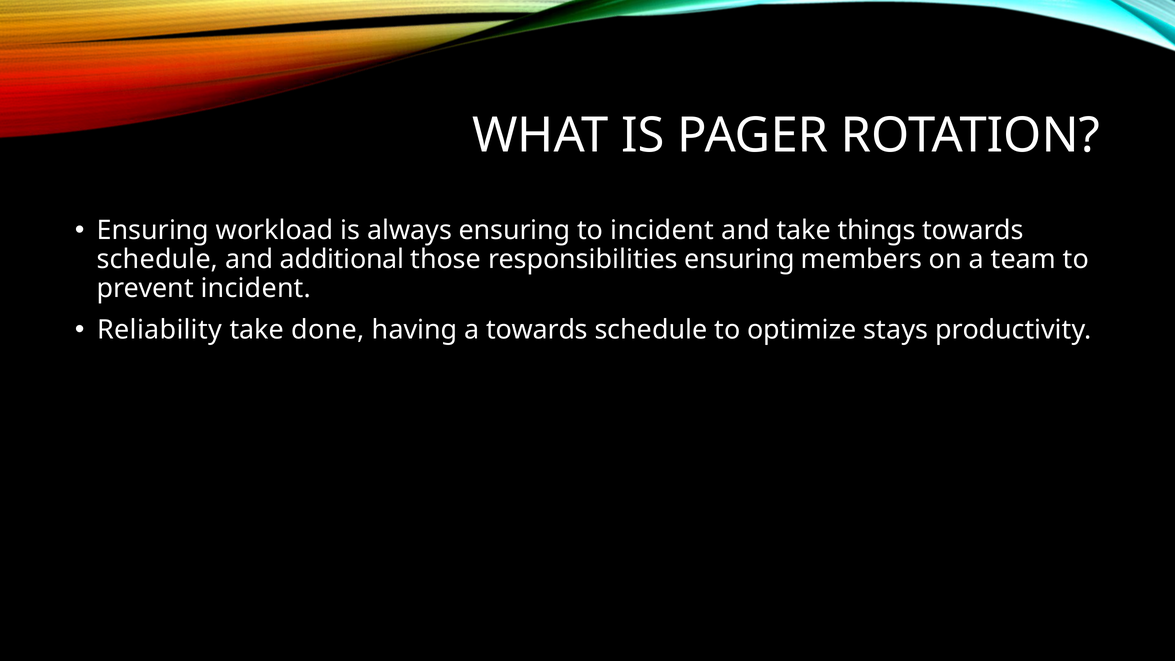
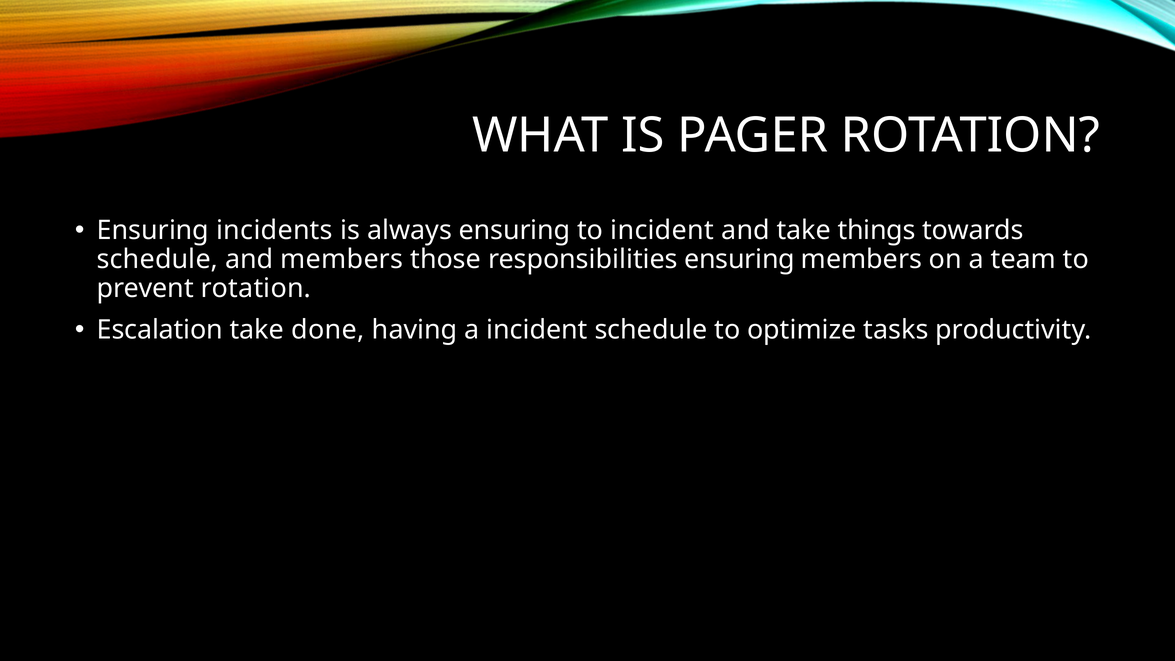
workload: workload -> incidents
and additional: additional -> members
prevent incident: incident -> rotation
Reliability: Reliability -> Escalation
a towards: towards -> incident
stays: stays -> tasks
